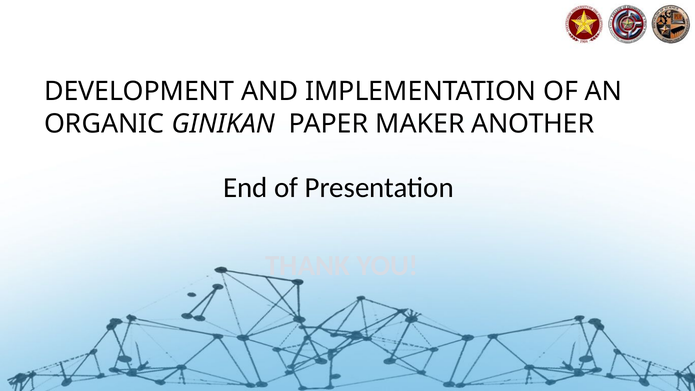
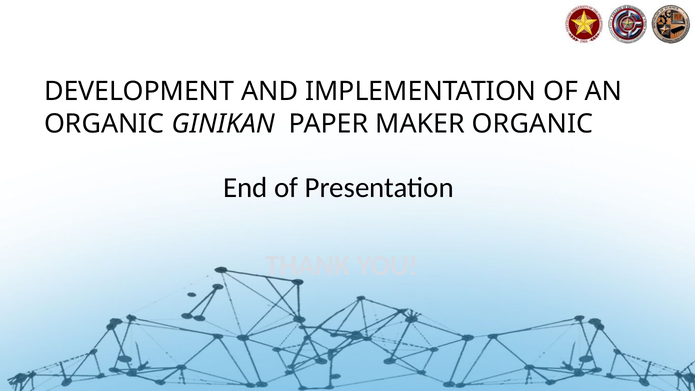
MAKER ANOTHER: ANOTHER -> ORGANIC
